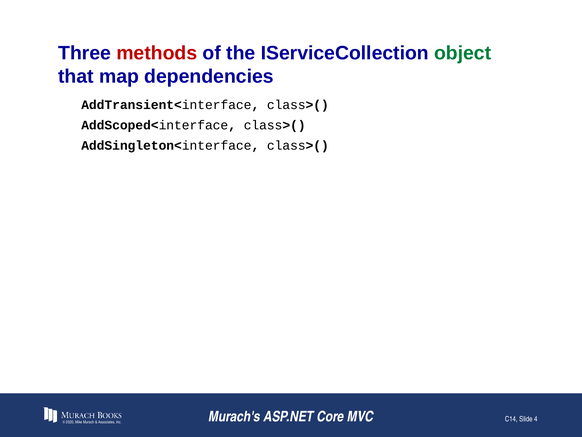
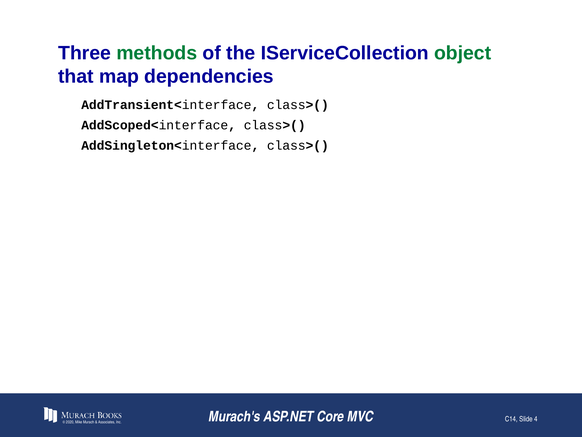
methods colour: red -> green
